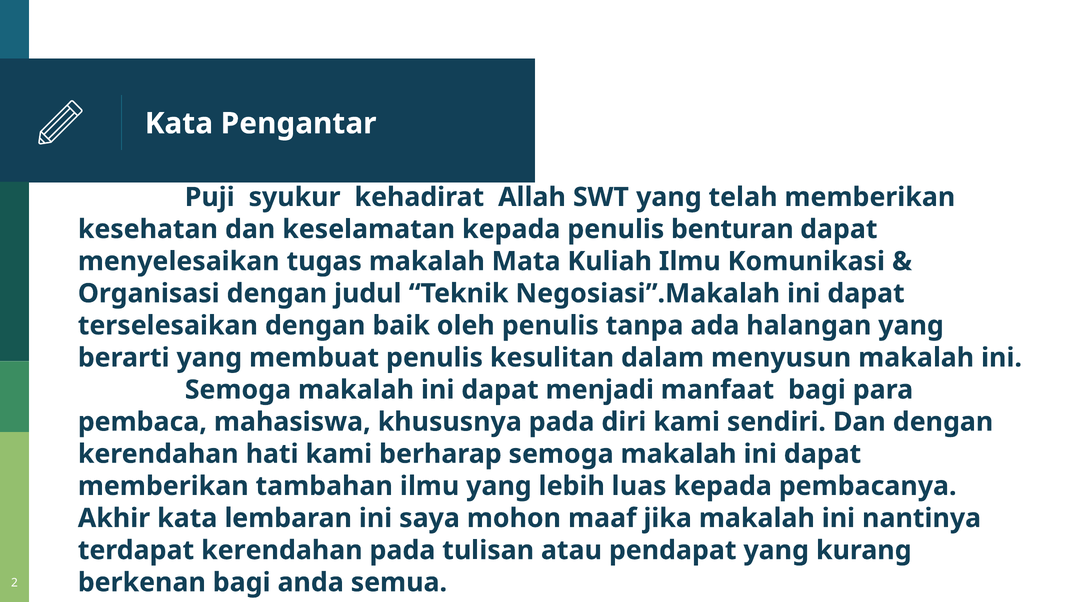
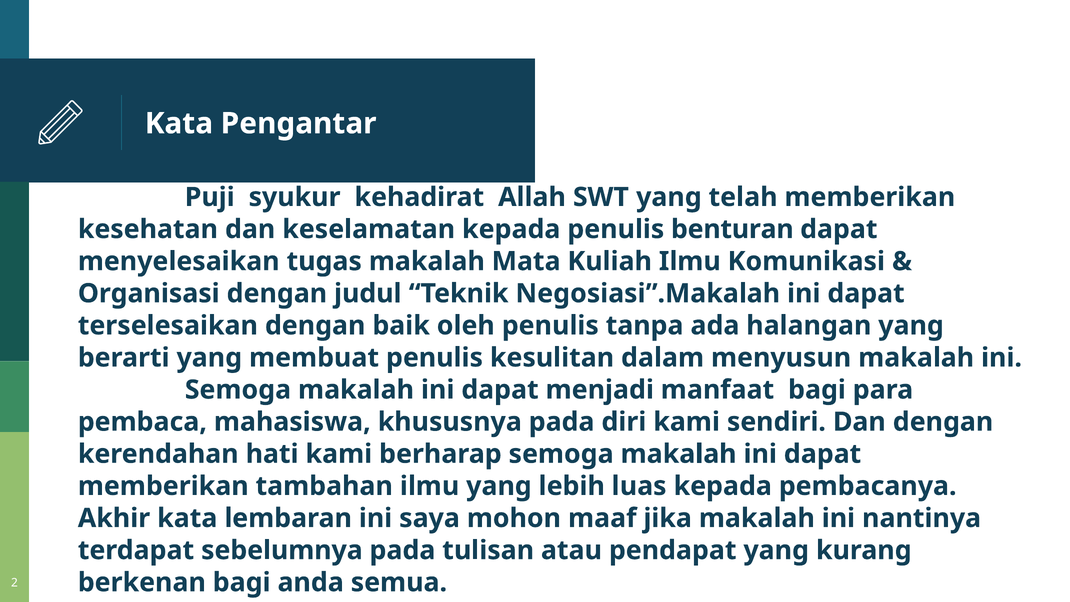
terdapat kerendahan: kerendahan -> sebelumnya
